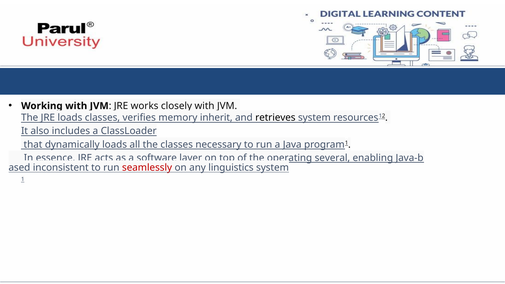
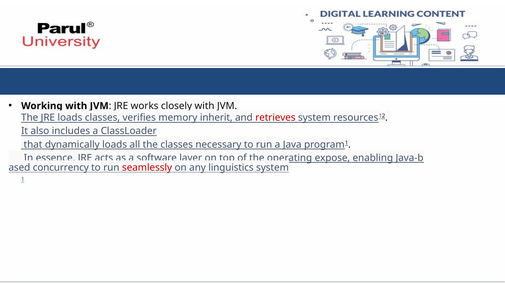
retrieves colour: black -> red
several: several -> expose
inconsistent: inconsistent -> concurrency
